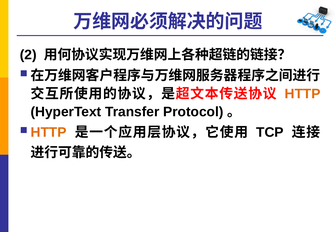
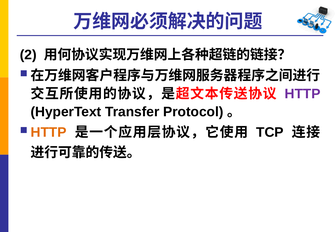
HTTP at (303, 94) colour: orange -> purple
